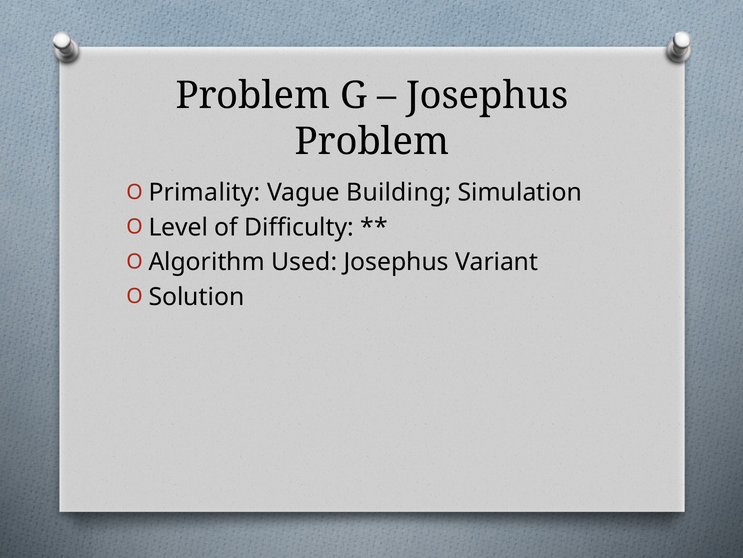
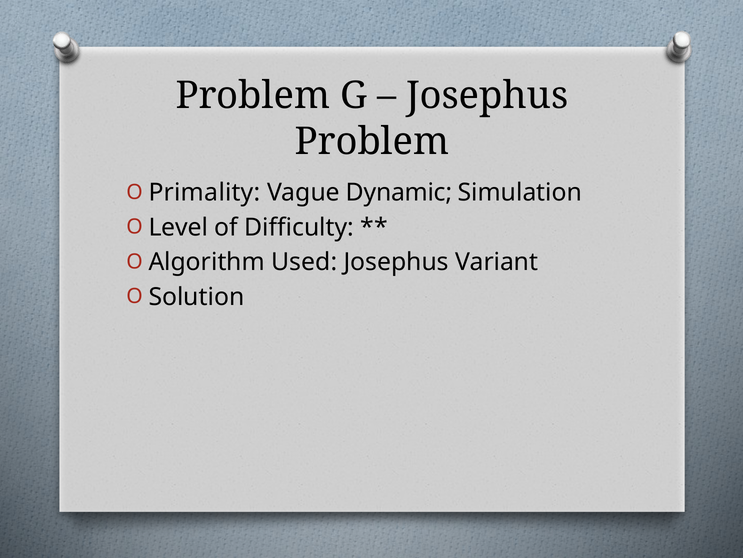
Building: Building -> Dynamic
